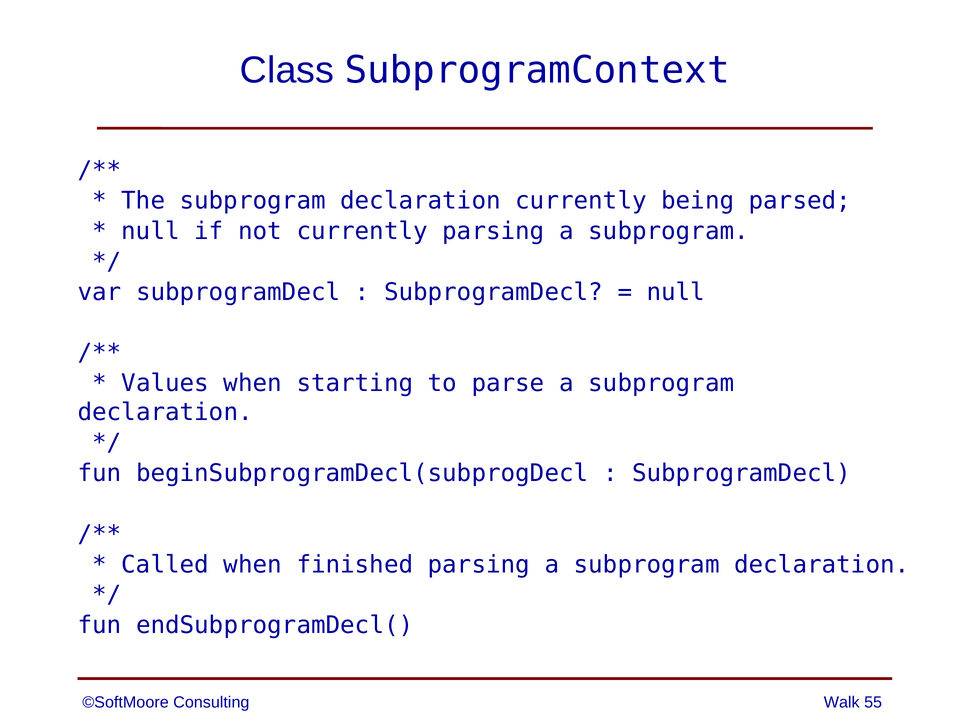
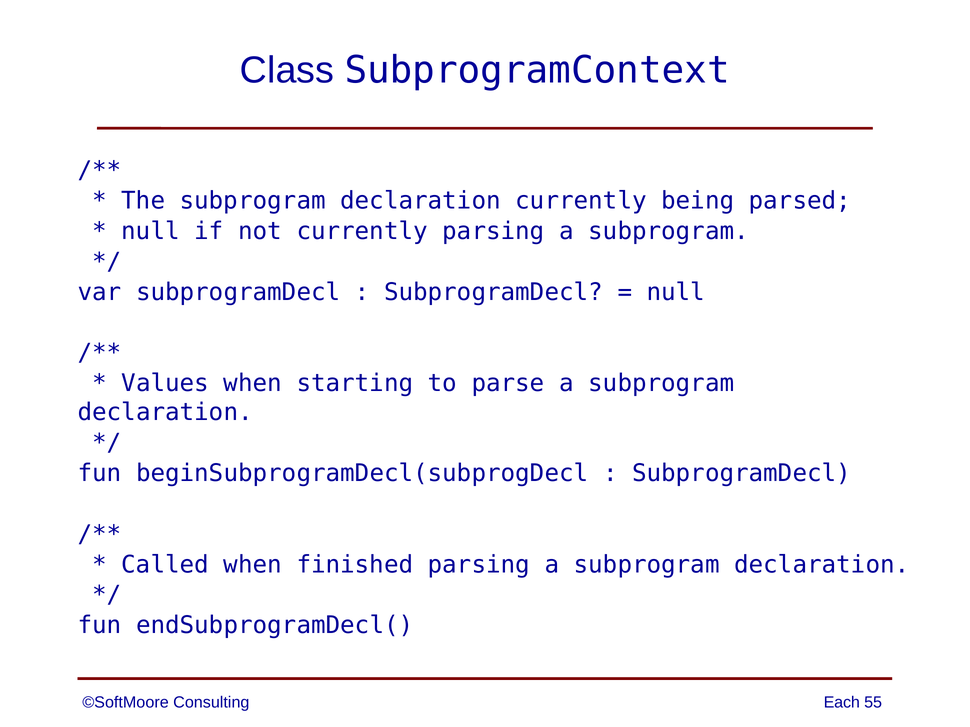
Walk: Walk -> Each
